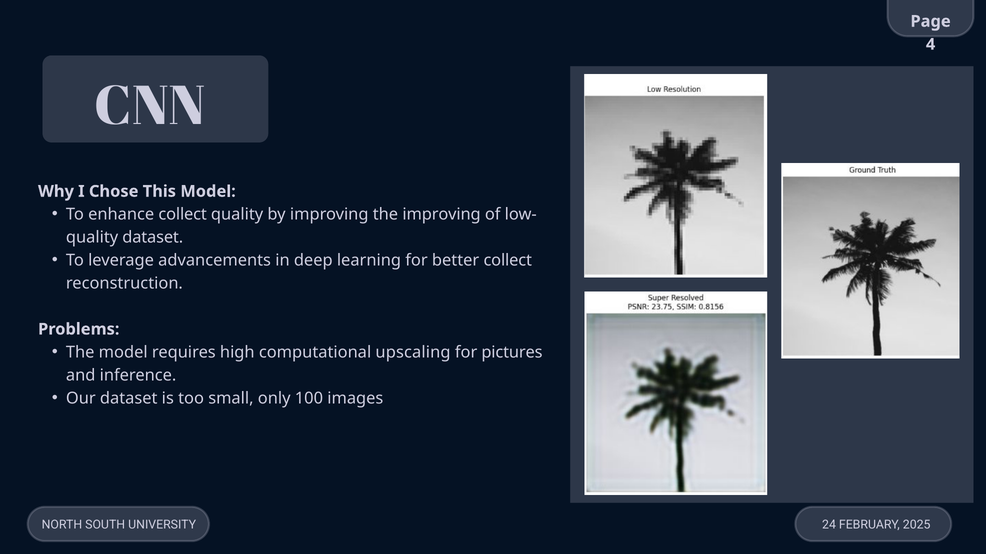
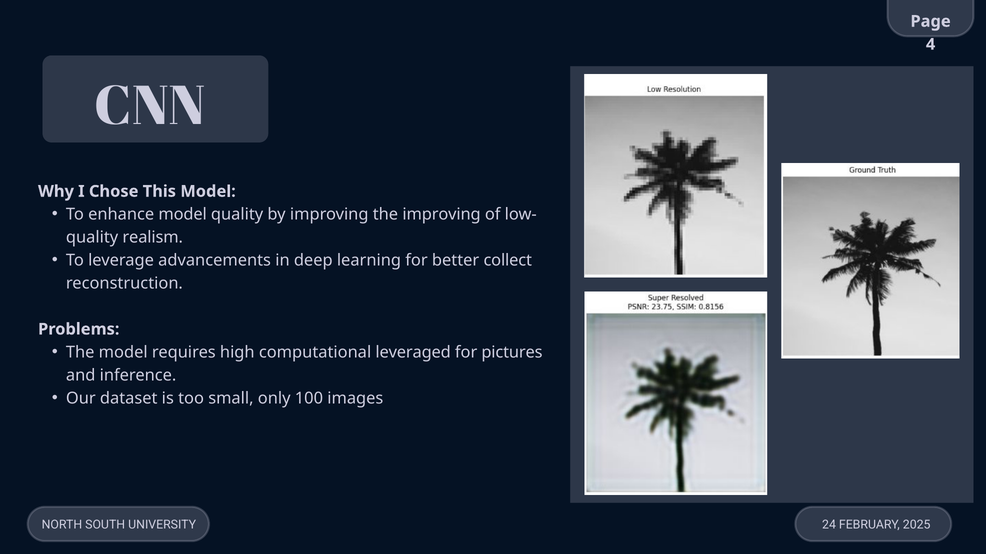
enhance collect: collect -> model
quality dataset: dataset -> realism
upscaling: upscaling -> leveraged
